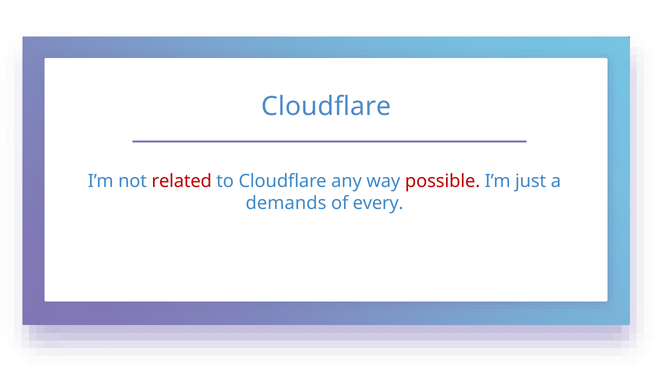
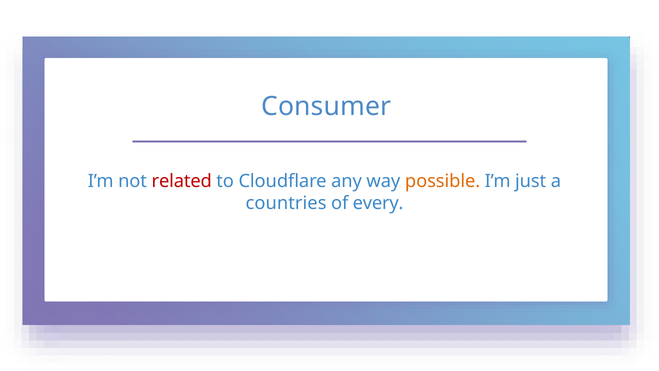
Cloudflare at (326, 107): Cloudflare -> Consumer
possible colour: red -> orange
demands: demands -> countries
